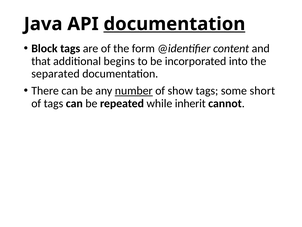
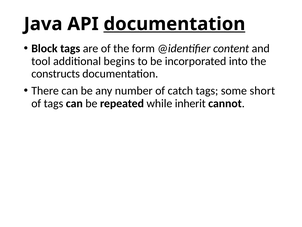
that: that -> tool
separated: separated -> constructs
number underline: present -> none
show: show -> catch
